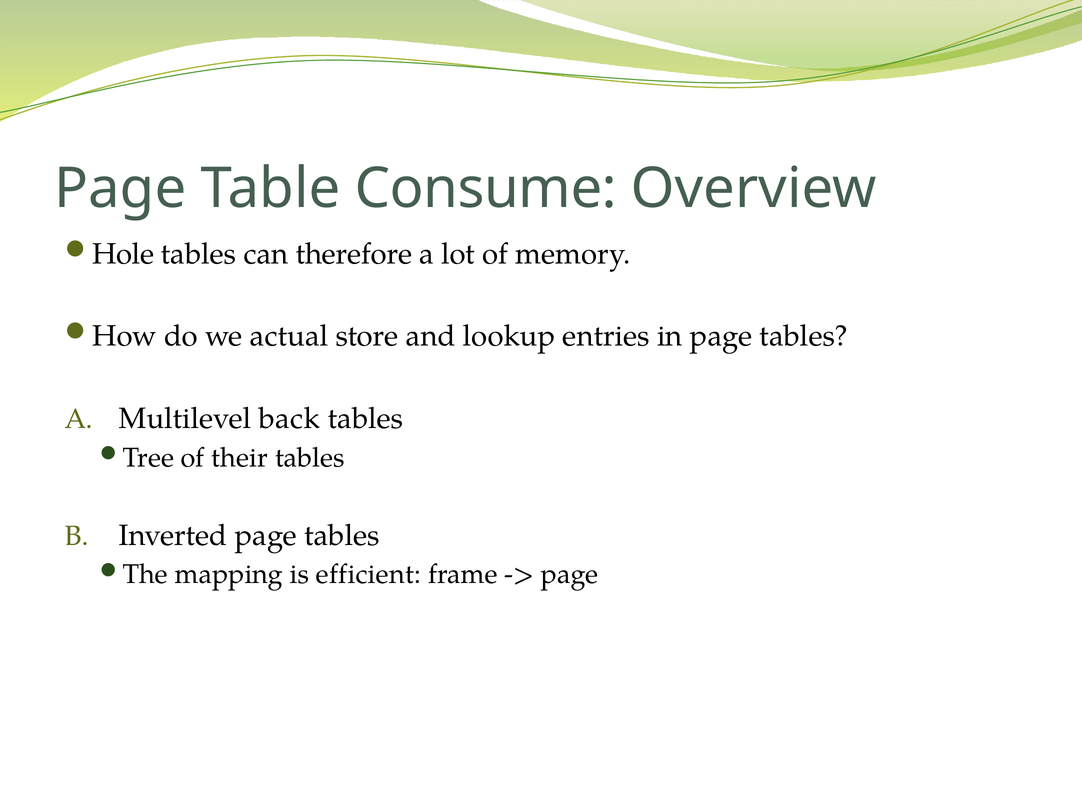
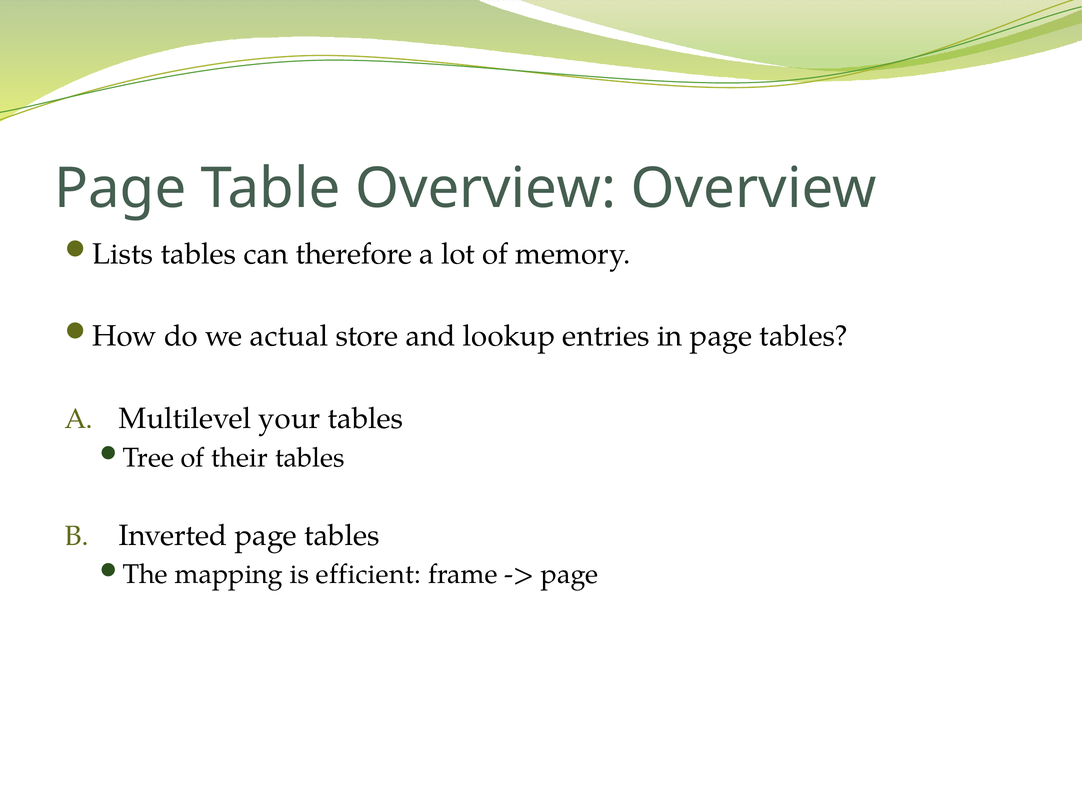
Table Consume: Consume -> Overview
Hole: Hole -> Lists
back: back -> your
